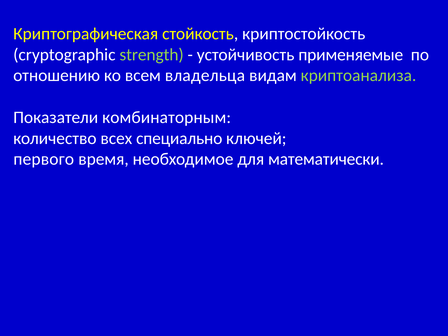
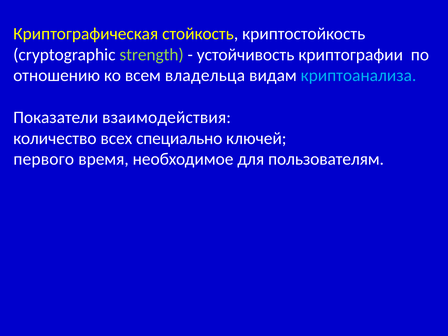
применяемые: применяемые -> криптографии
криптоанализа colour: light green -> light blue
комбинаторным: комбинаторным -> взаимодействия
математически: математически -> пользователям
